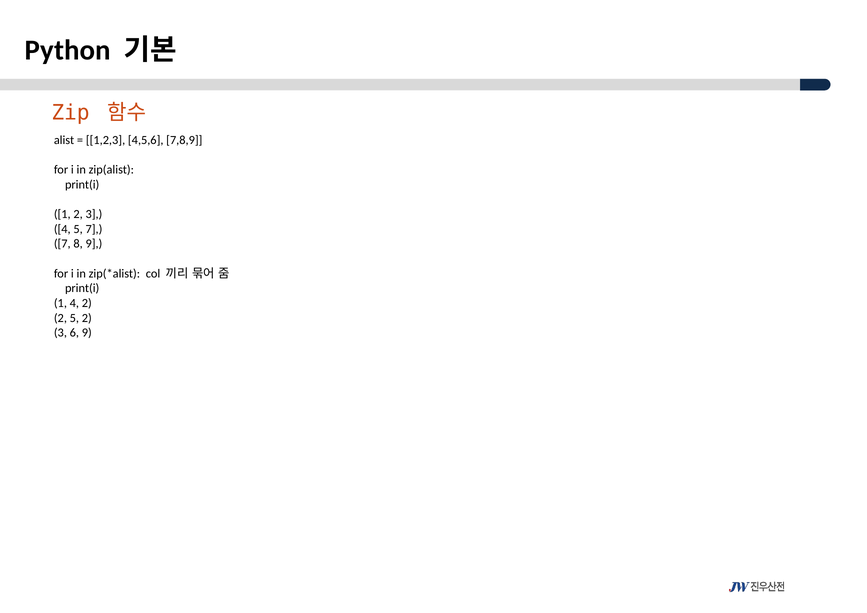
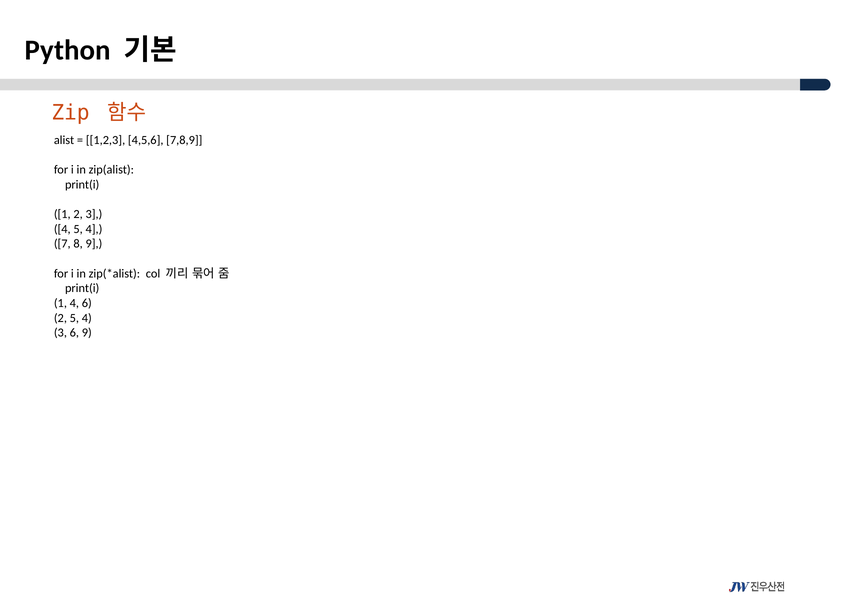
4 5 7: 7 -> 4
4 2: 2 -> 6
2 5 2: 2 -> 4
